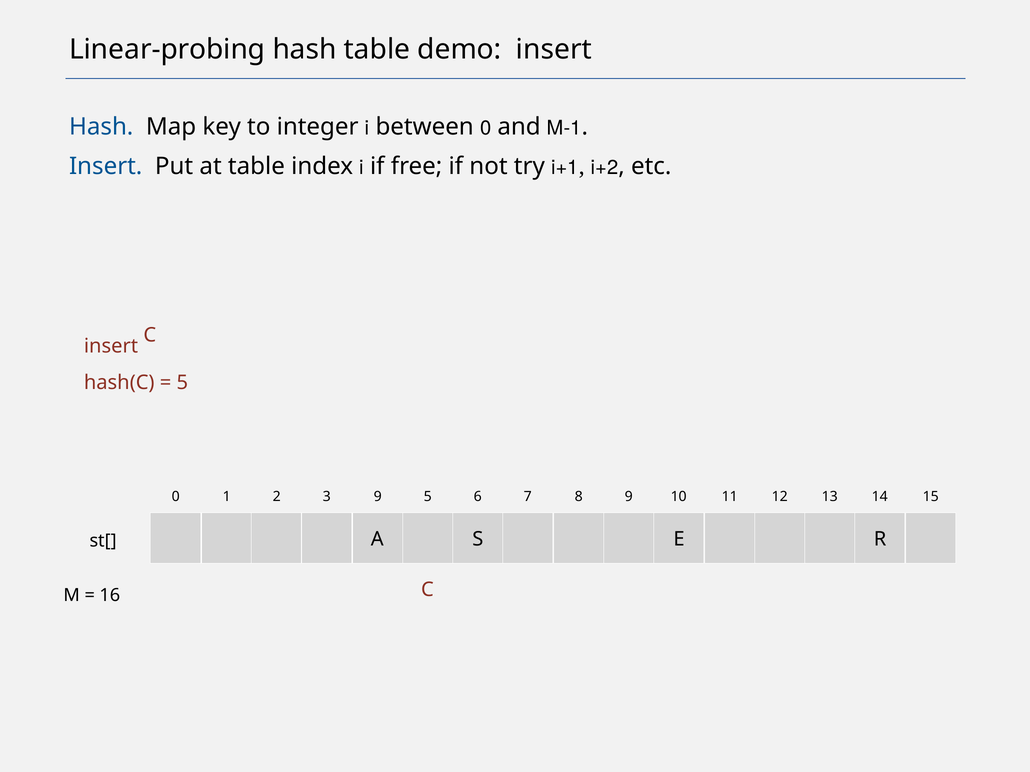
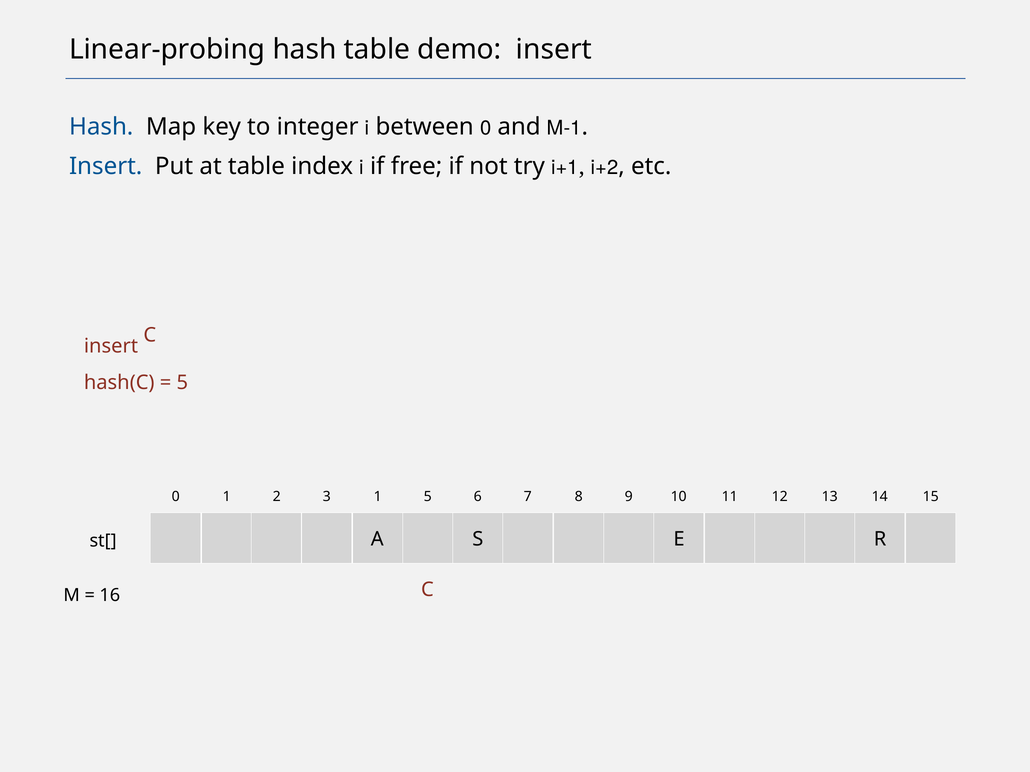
3 9: 9 -> 1
